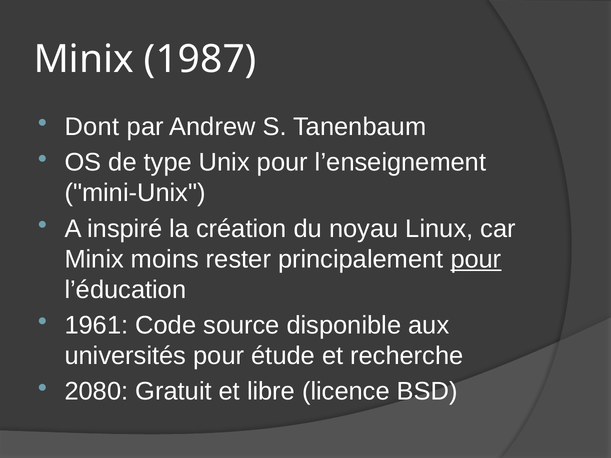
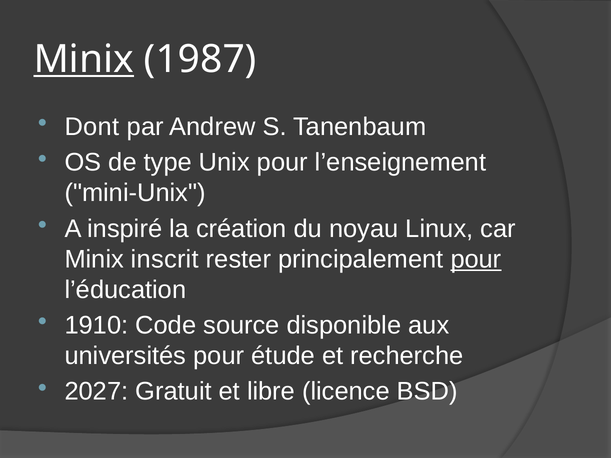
Minix at (84, 59) underline: none -> present
moins: moins -> inscrit
1961: 1961 -> 1910
2080: 2080 -> 2027
